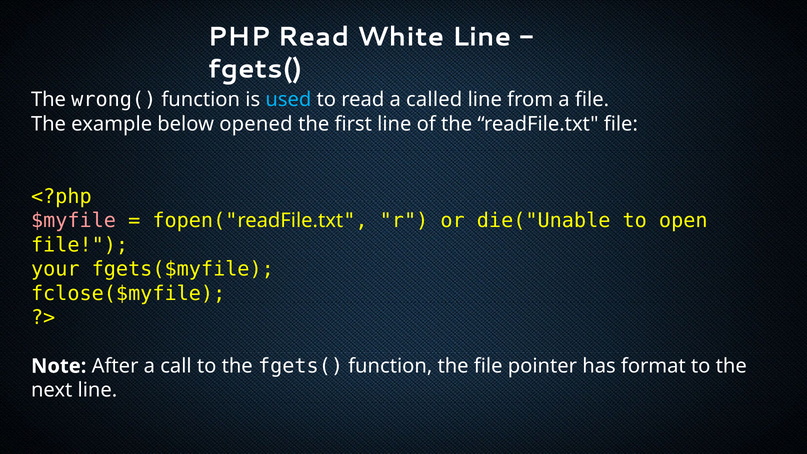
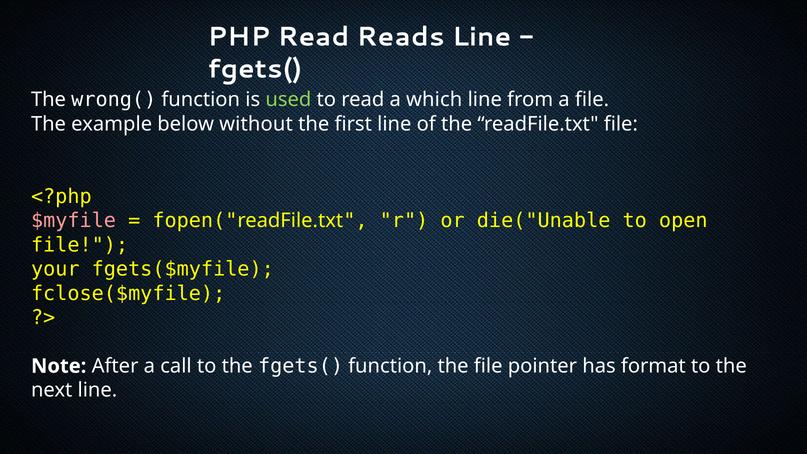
White: White -> Reads
used colour: light blue -> light green
called: called -> which
opened: opened -> without
